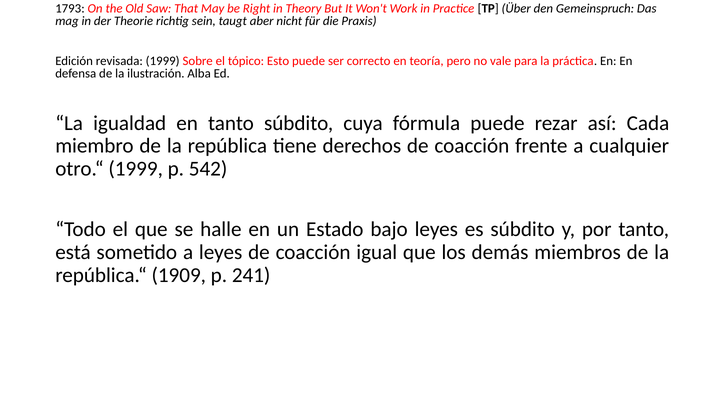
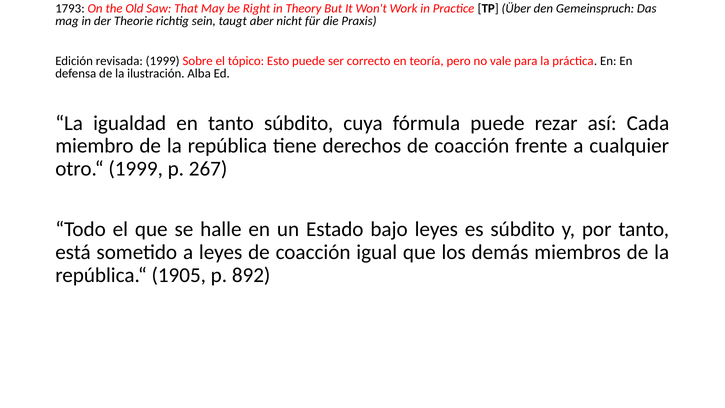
542: 542 -> 267
1909: 1909 -> 1905
241: 241 -> 892
